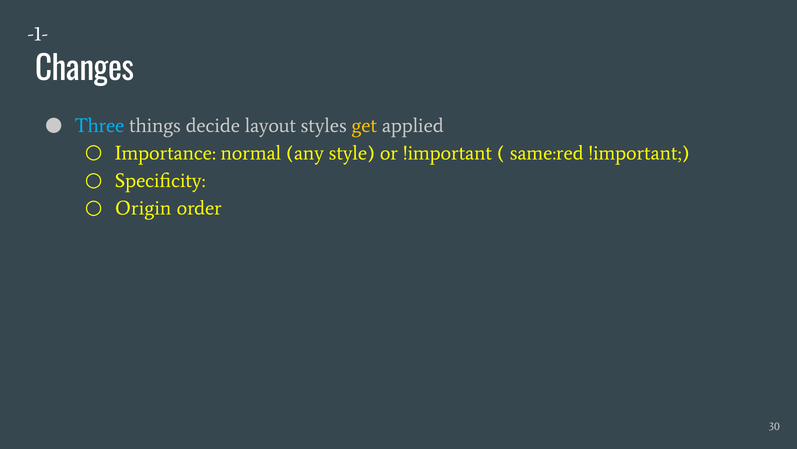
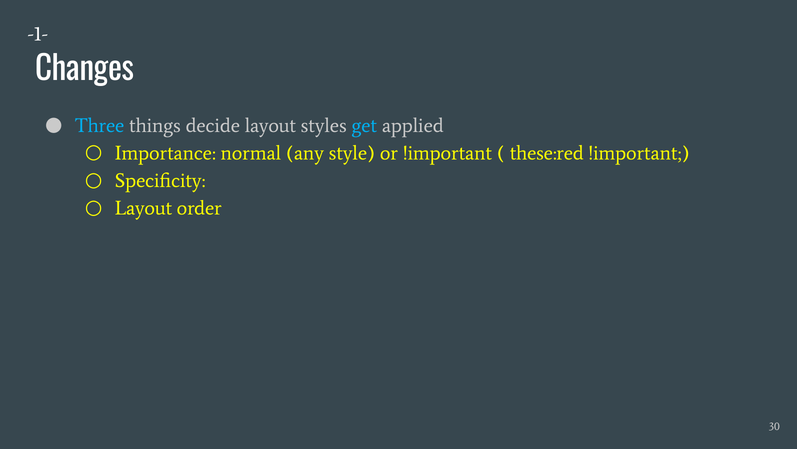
get colour: yellow -> light blue
same:red: same:red -> these:red
Origin at (143, 208): Origin -> Layout
